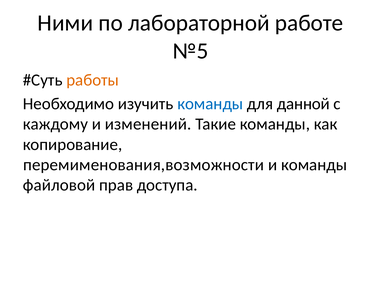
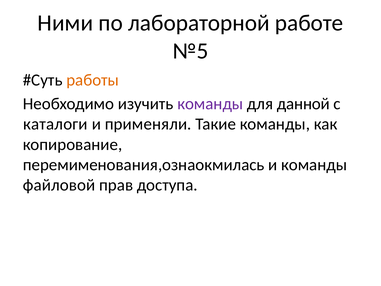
команды at (210, 104) colour: blue -> purple
каждому: каждому -> каталоги
изменений: изменений -> применяли
перемименования,возможности: перемименования,возможности -> перемименования,ознаокмилась
